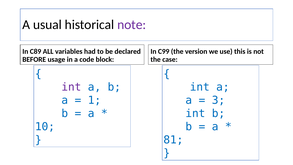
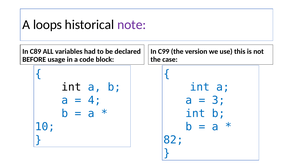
usual: usual -> loops
int at (71, 87) colour: purple -> black
1: 1 -> 4
81: 81 -> 82
